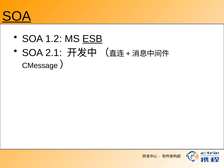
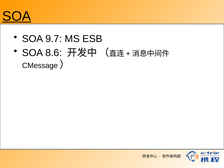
1.2: 1.2 -> 9.7
ESB underline: present -> none
2.1: 2.1 -> 8.6
